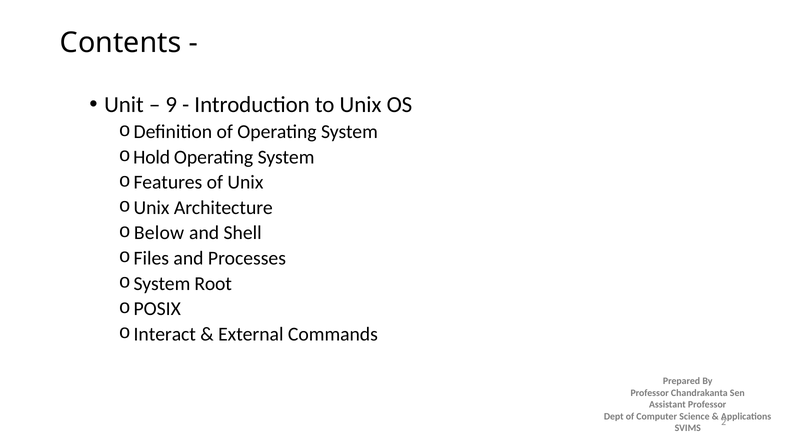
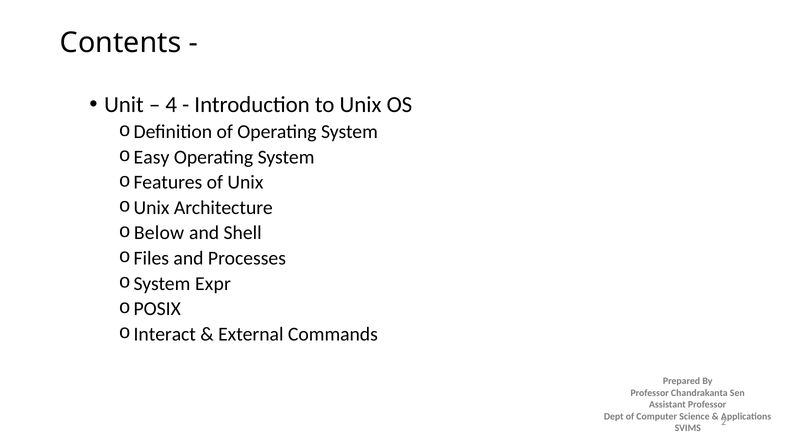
9: 9 -> 4
Hold: Hold -> Easy
Root: Root -> Expr
